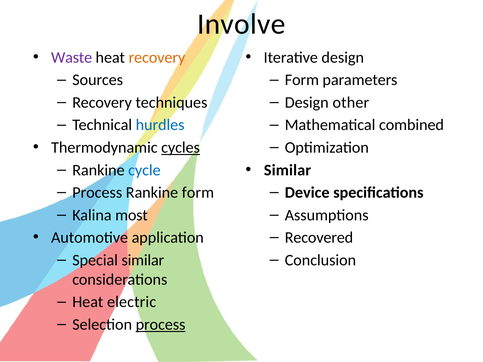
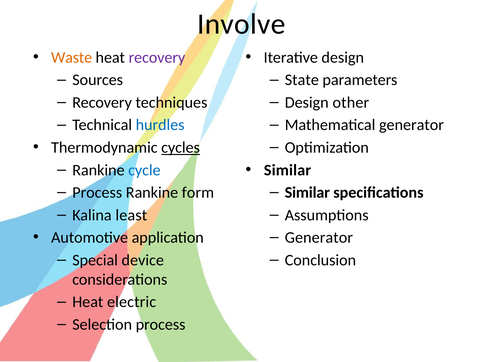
Waste colour: purple -> orange
recovery at (157, 57) colour: orange -> purple
Form at (302, 80): Form -> State
Mathematical combined: combined -> generator
Device at (307, 193): Device -> Similar
most: most -> least
Recovered at (319, 238): Recovered -> Generator
Special similar: similar -> device
process at (161, 325) underline: present -> none
